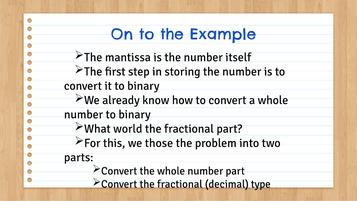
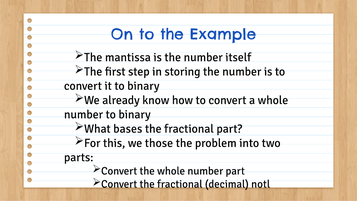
world: world -> bases
type: type -> notl
